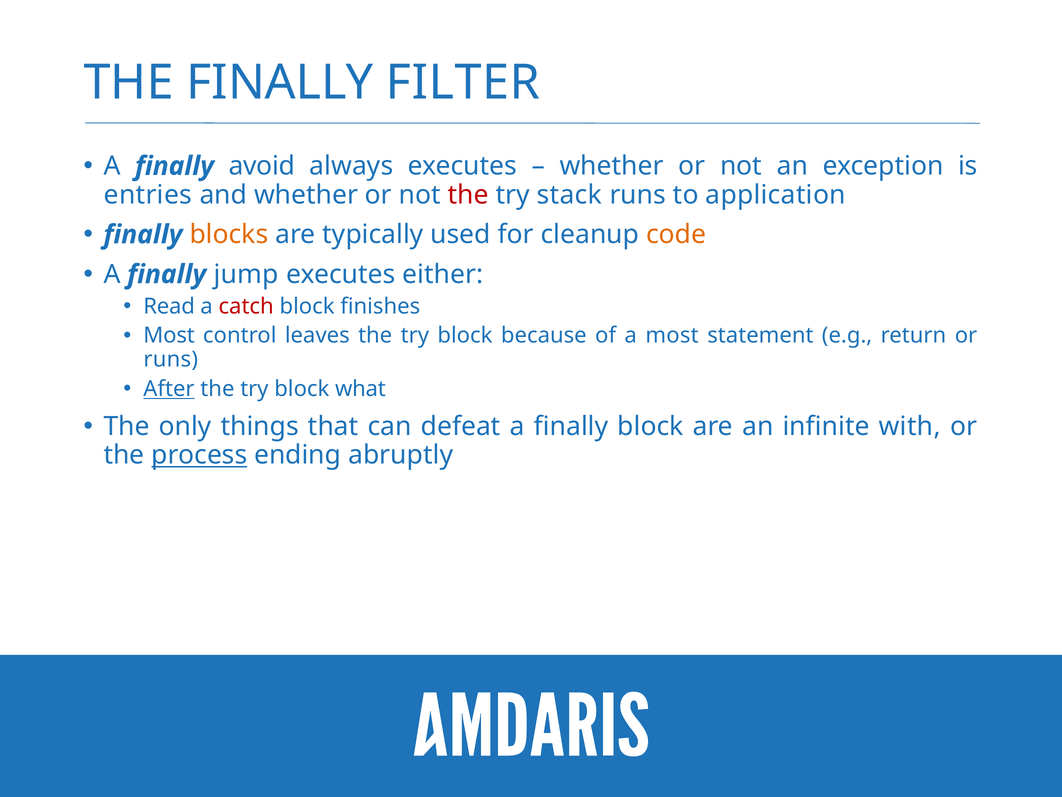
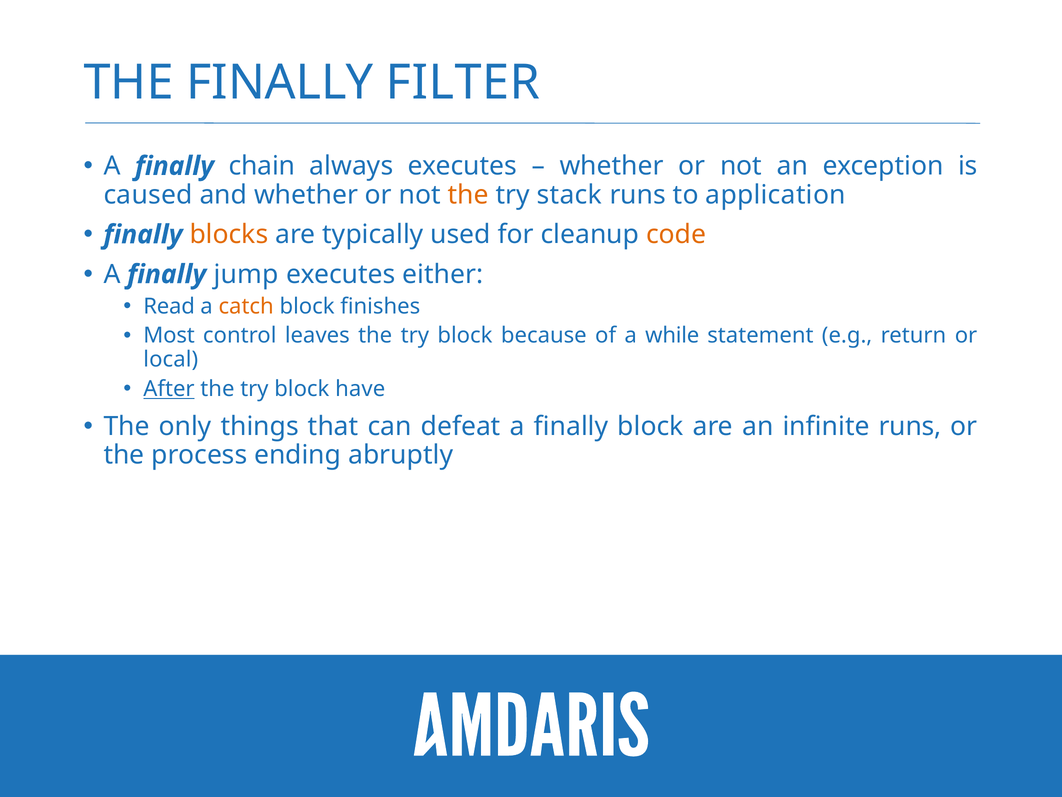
avoid: avoid -> chain
entries: entries -> caused
the at (468, 195) colour: red -> orange
catch colour: red -> orange
a most: most -> while
runs at (171, 359): runs -> local
what: what -> have
infinite with: with -> runs
process underline: present -> none
